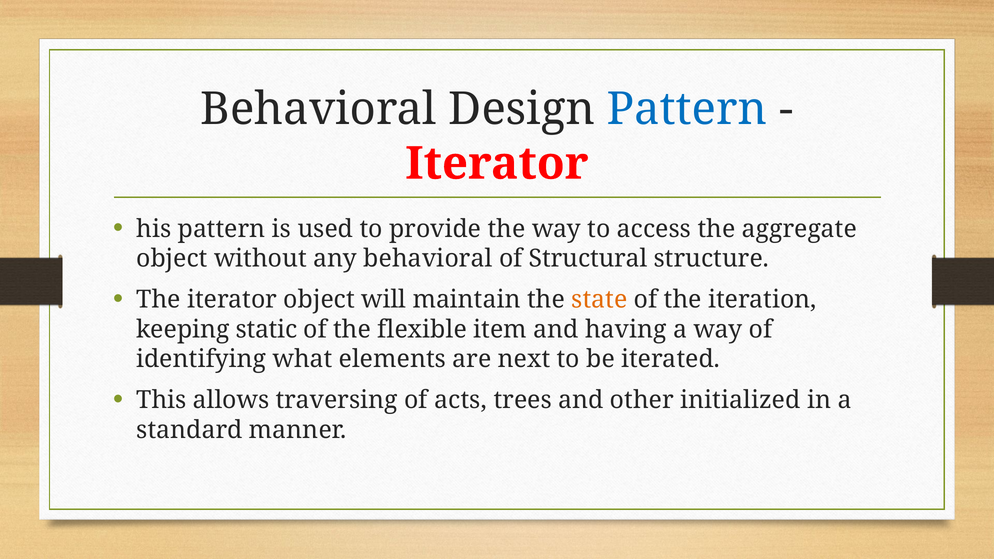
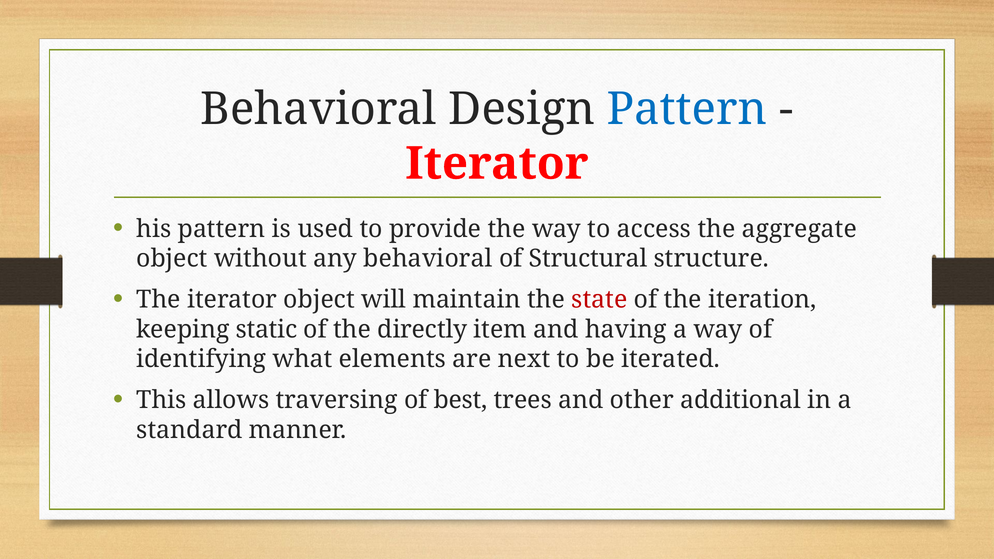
state colour: orange -> red
flexible: flexible -> directly
acts: acts -> best
initialized: initialized -> additional
